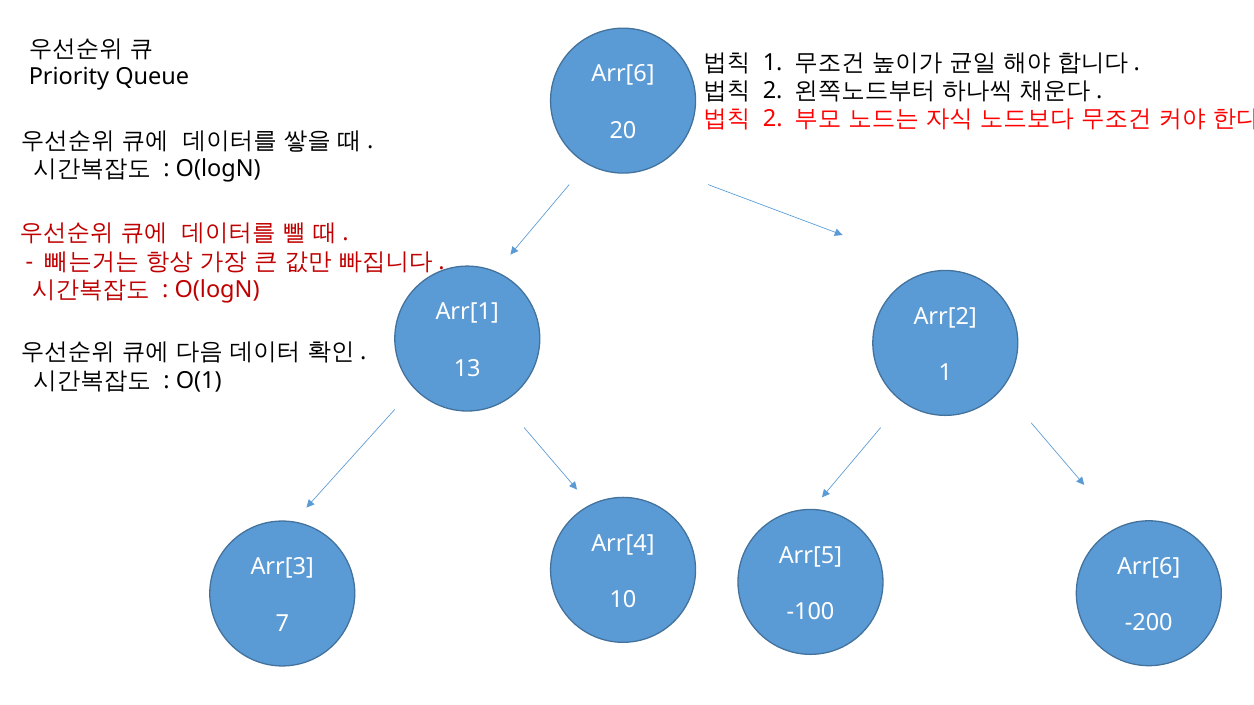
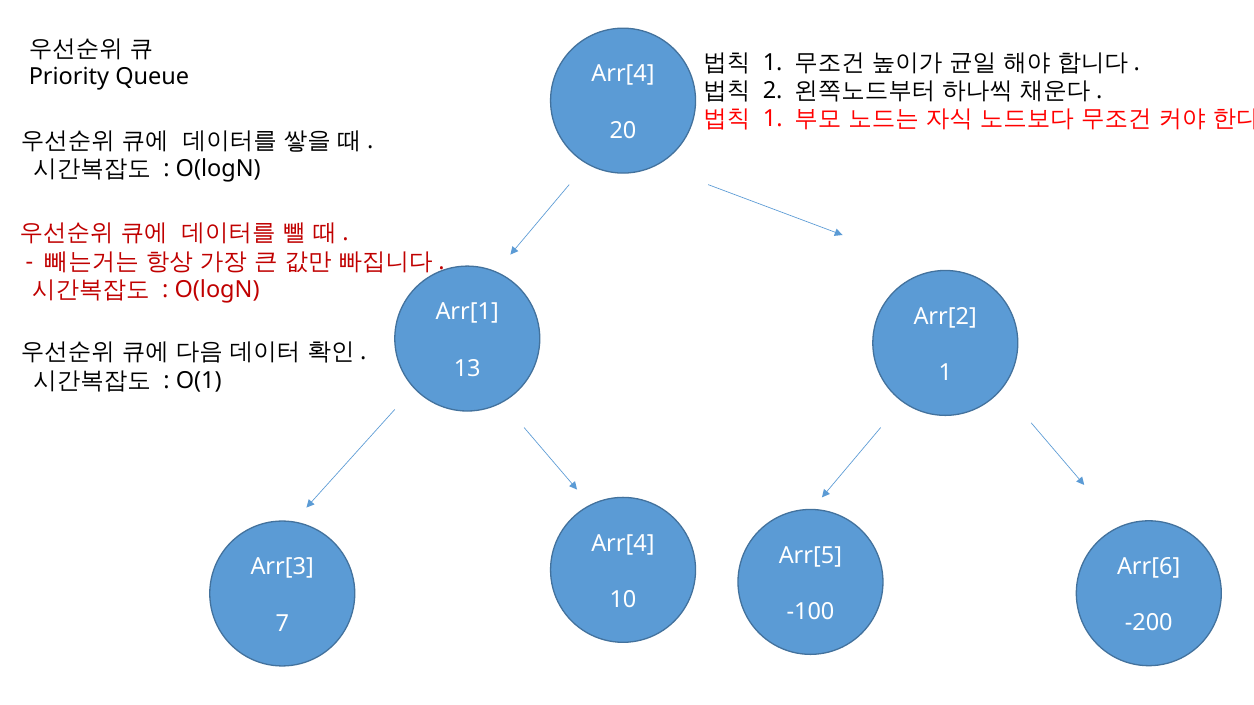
Arr[6 at (623, 74): Arr[6 -> Arr[4
2 at (773, 119): 2 -> 1
